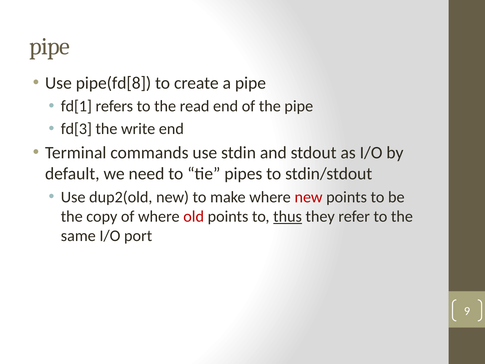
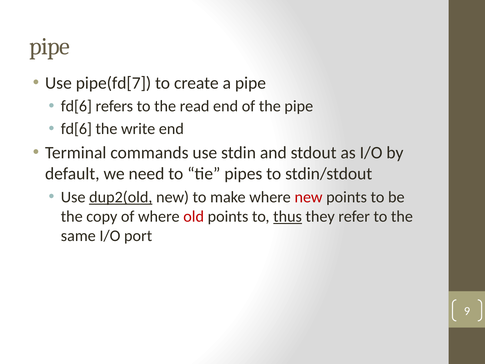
pipe(fd[8: pipe(fd[8 -> pipe(fd[7
fd[1 at (76, 106): fd[1 -> fd[6
fd[3 at (76, 129): fd[3 -> fd[6
dup2(old underline: none -> present
